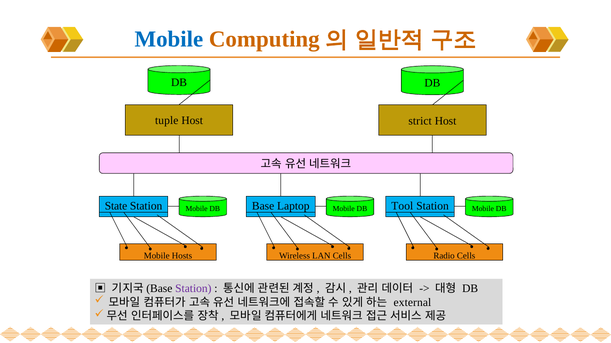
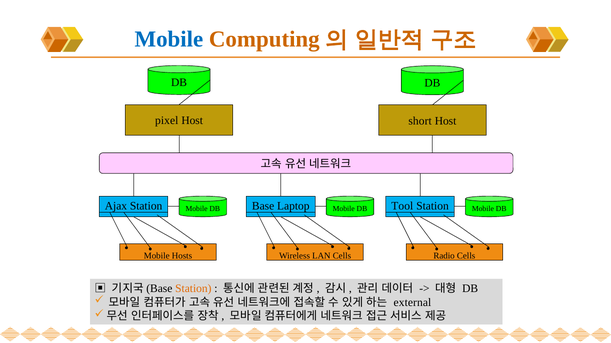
tuple: tuple -> pixel
strict: strict -> short
State: State -> Ajax
Station at (193, 289) colour: purple -> orange
